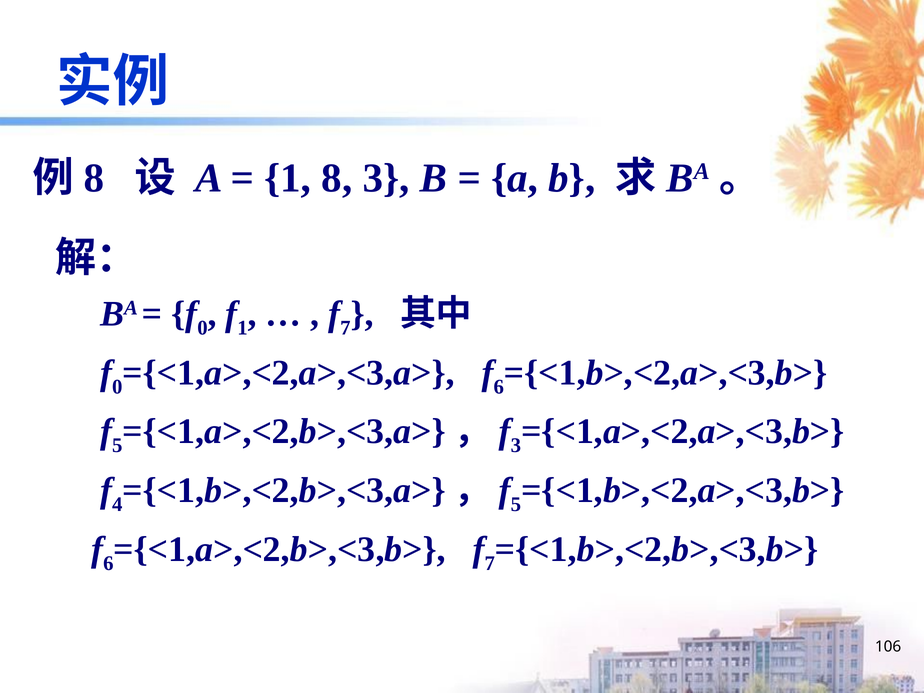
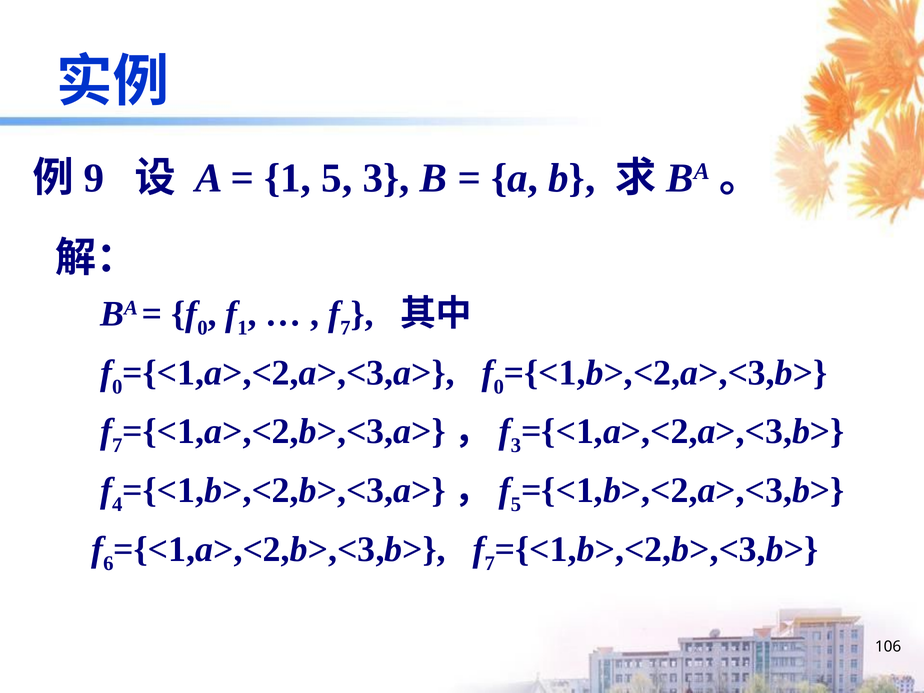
8 at (94, 178): 8 -> 9
1 8: 8 -> 5
6 at (499, 387): 6 -> 0
5 at (117, 446): 5 -> 7
